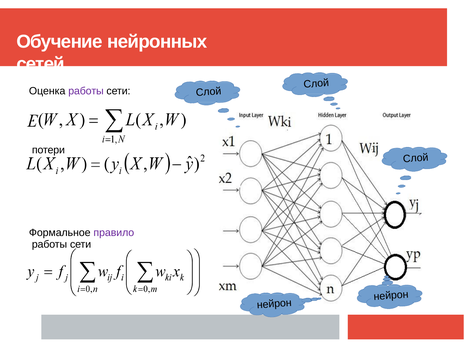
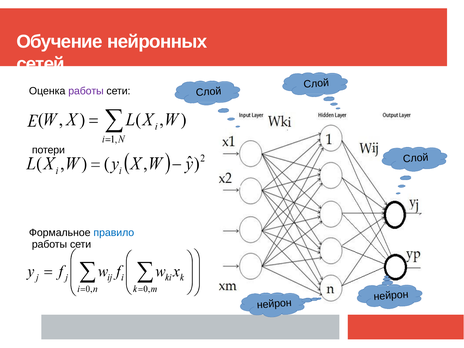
правило colour: purple -> blue
